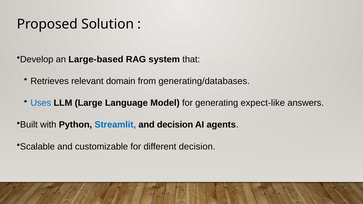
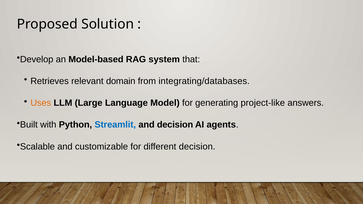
Large-based: Large-based -> Model-based
generating/databases: generating/databases -> integrating/databases
Uses colour: blue -> orange
expect-like: expect-like -> project-like
